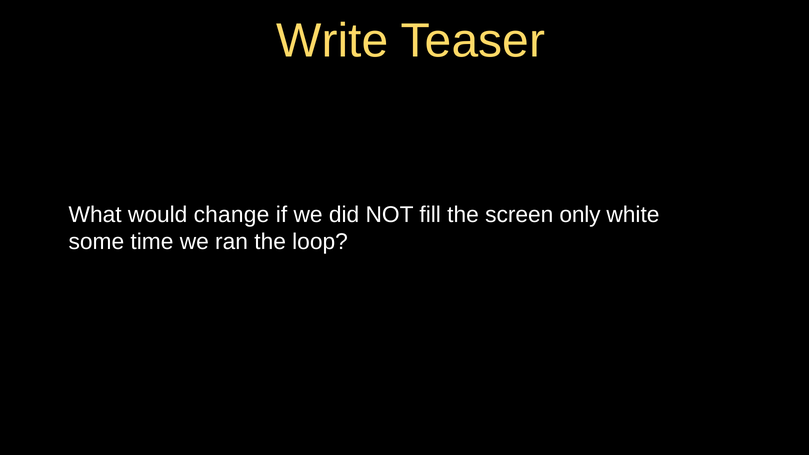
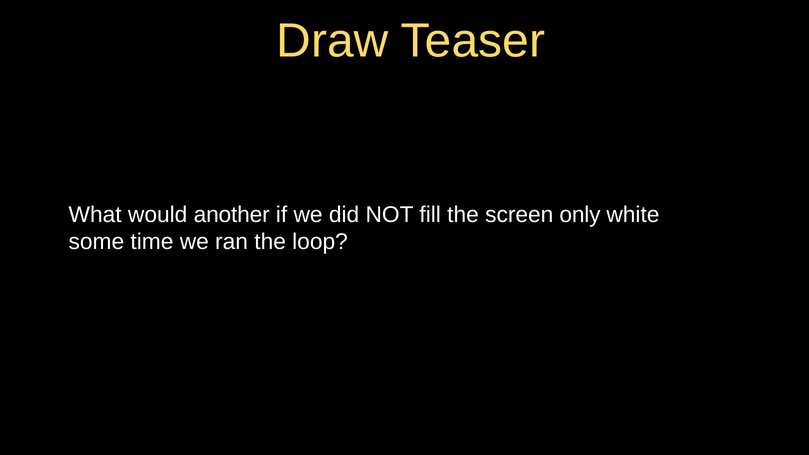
Write: Write -> Draw
change: change -> another
